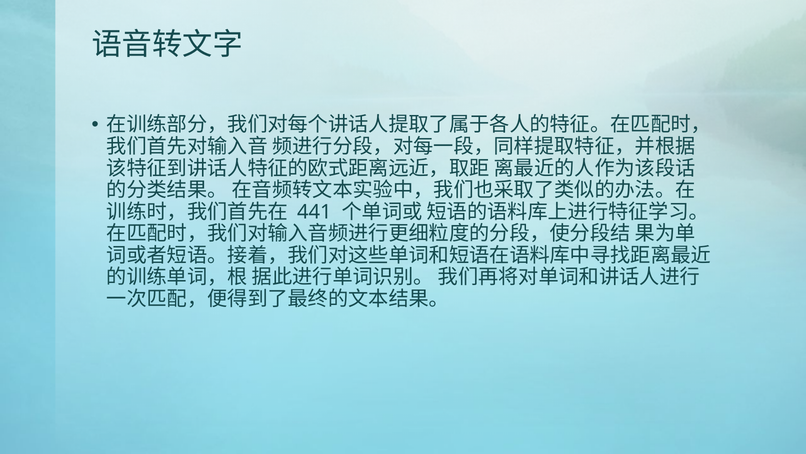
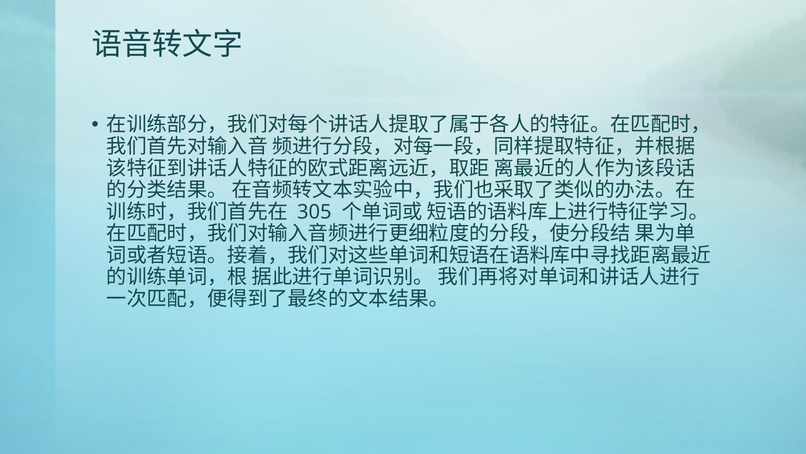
441: 441 -> 305
